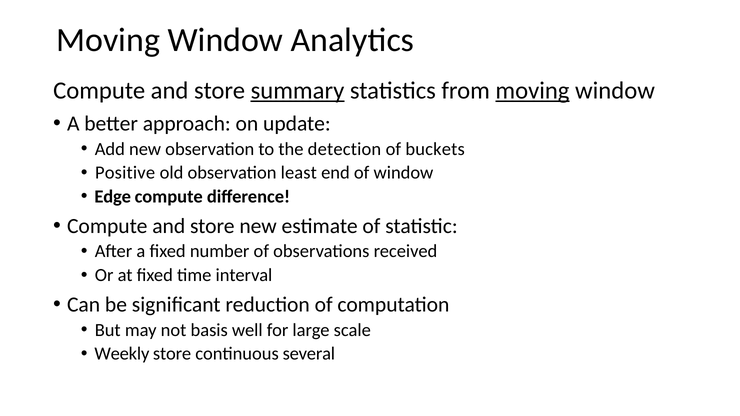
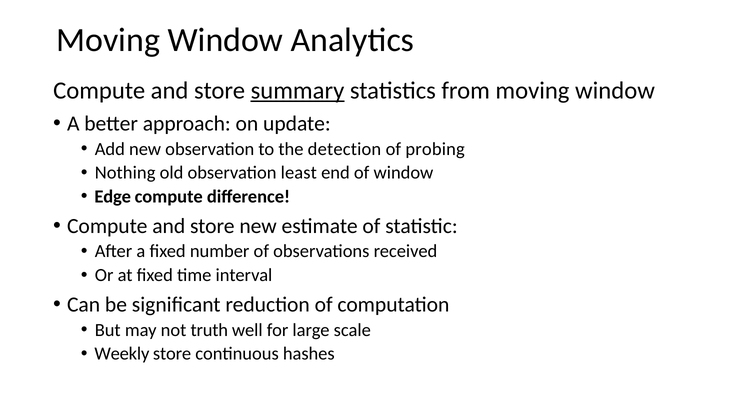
moving at (532, 91) underline: present -> none
buckets: buckets -> probing
Positive: Positive -> Nothing
basis: basis -> truth
several: several -> hashes
